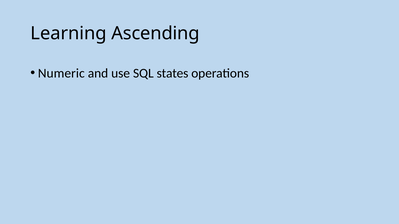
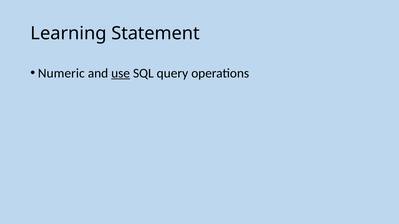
Ascending: Ascending -> Statement
use underline: none -> present
states: states -> query
